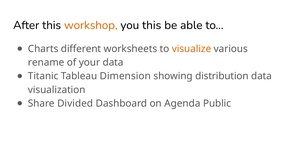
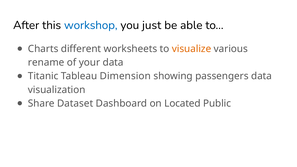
workshop colour: orange -> blue
you this: this -> just
distribution: distribution -> passengers
Divided: Divided -> Dataset
Agenda: Agenda -> Located
